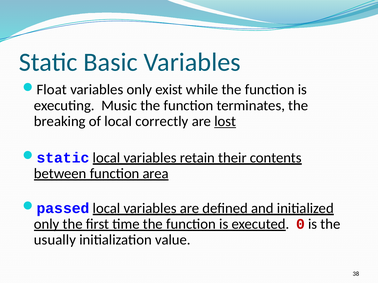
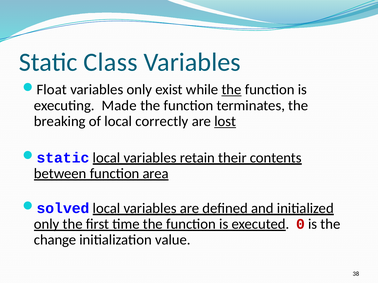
Basic: Basic -> Class
the at (231, 90) underline: none -> present
Music: Music -> Made
passed: passed -> solved
usually: usually -> change
